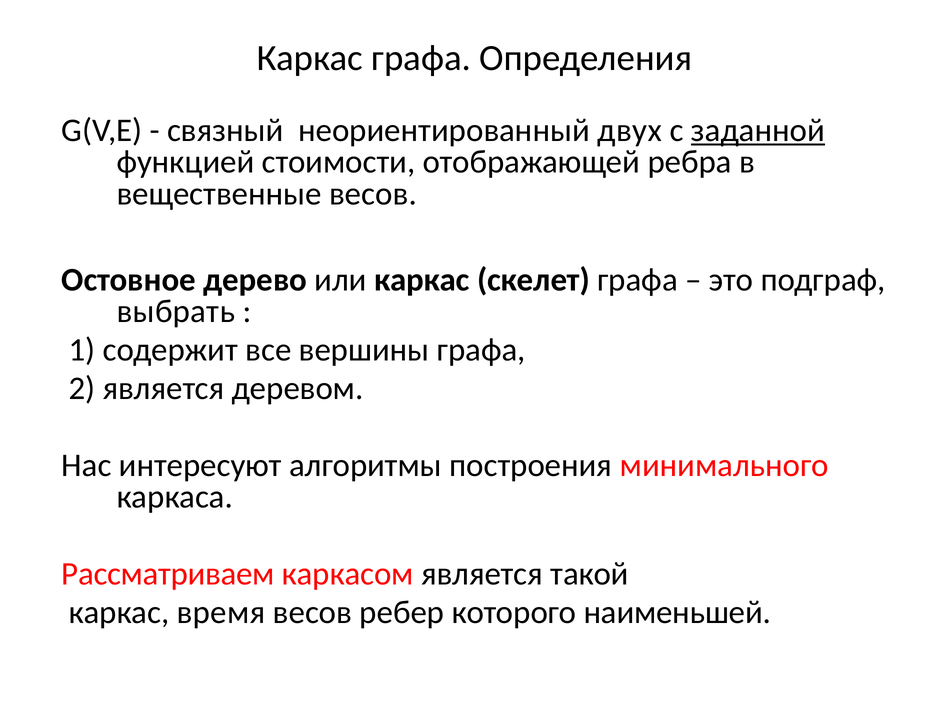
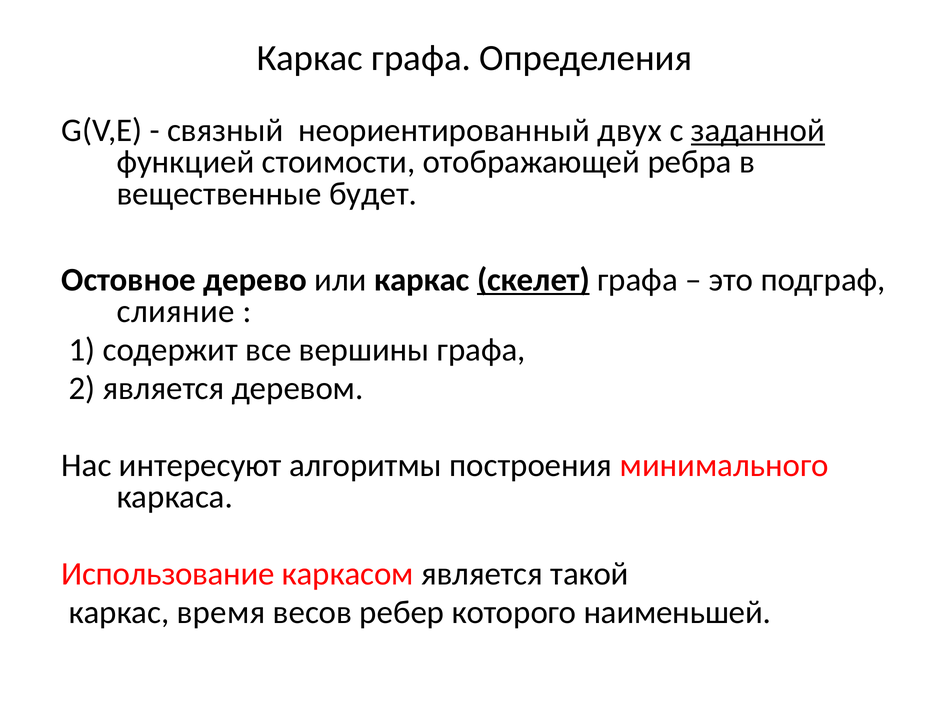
вещественные весов: весов -> будет
скелет underline: none -> present
выбрать: выбрать -> слияние
Рассматриваем: Рассматриваем -> Использование
